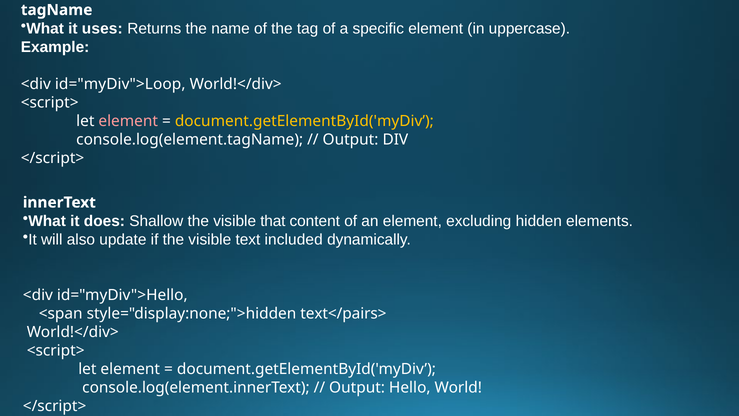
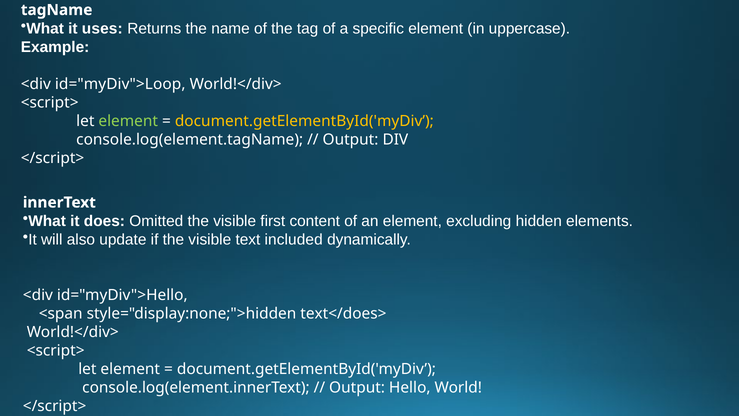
element at (128, 121) colour: pink -> light green
Shallow: Shallow -> Omitted
that: that -> first
text</pairs>: text</pairs> -> text</does>
